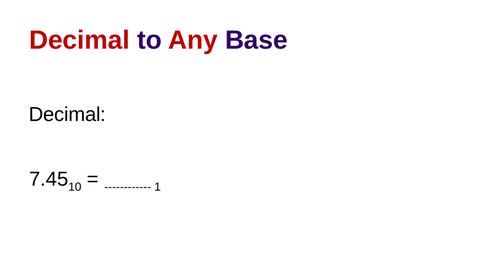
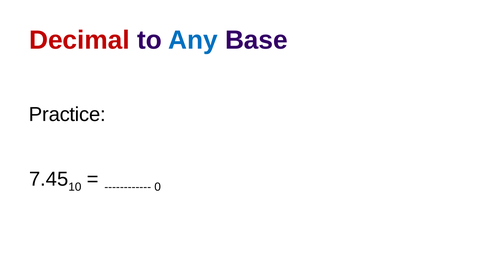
Any colour: red -> blue
Decimal at (67, 115): Decimal -> Practice
1: 1 -> 0
